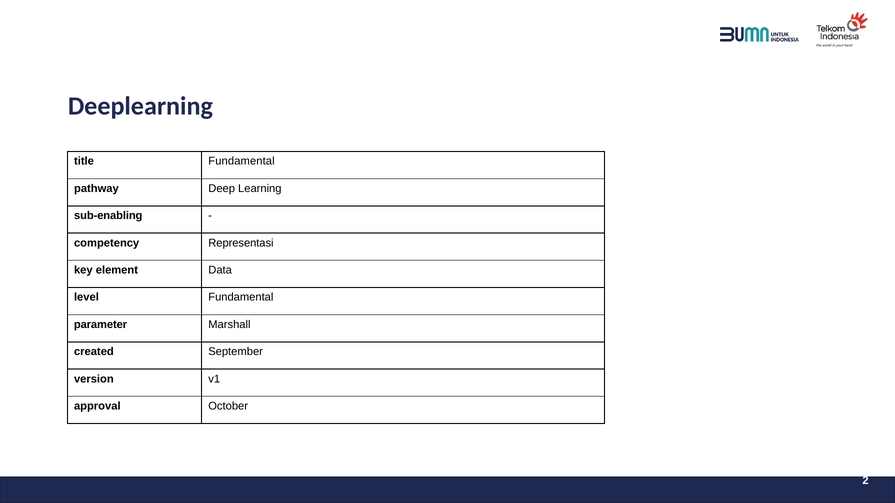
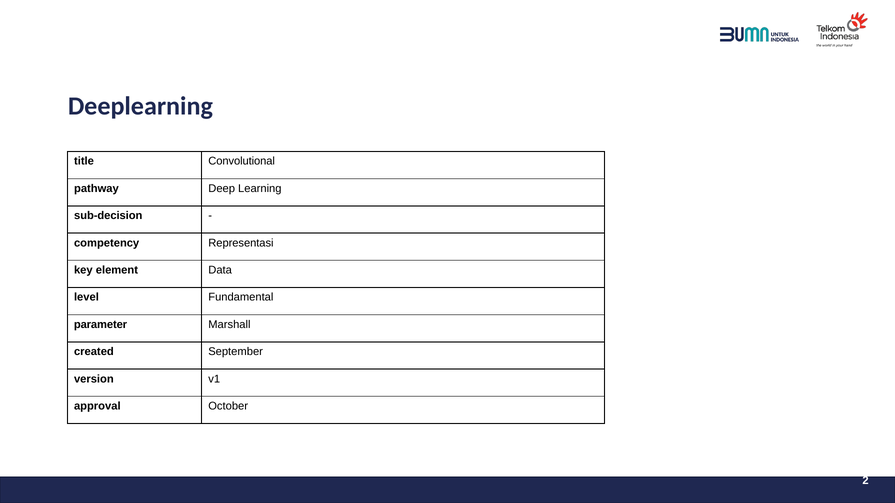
title Fundamental: Fundamental -> Convolutional
sub-enabling: sub-enabling -> sub-decision
